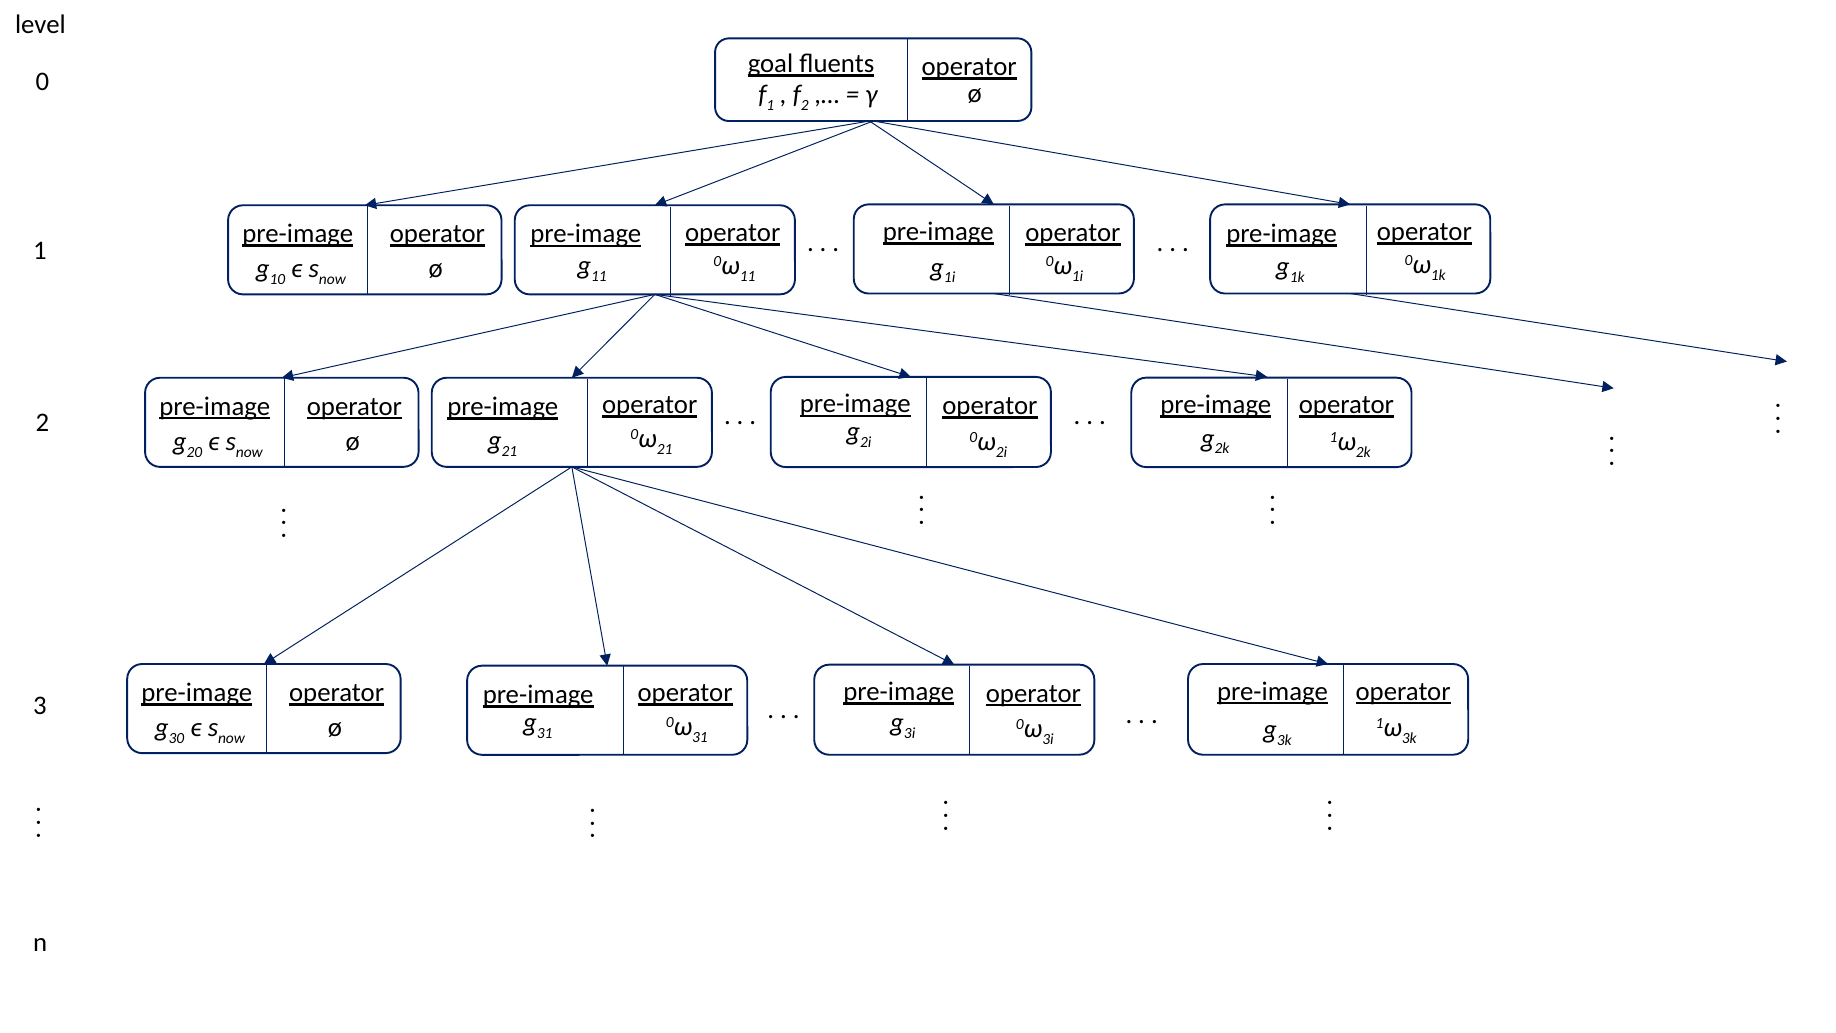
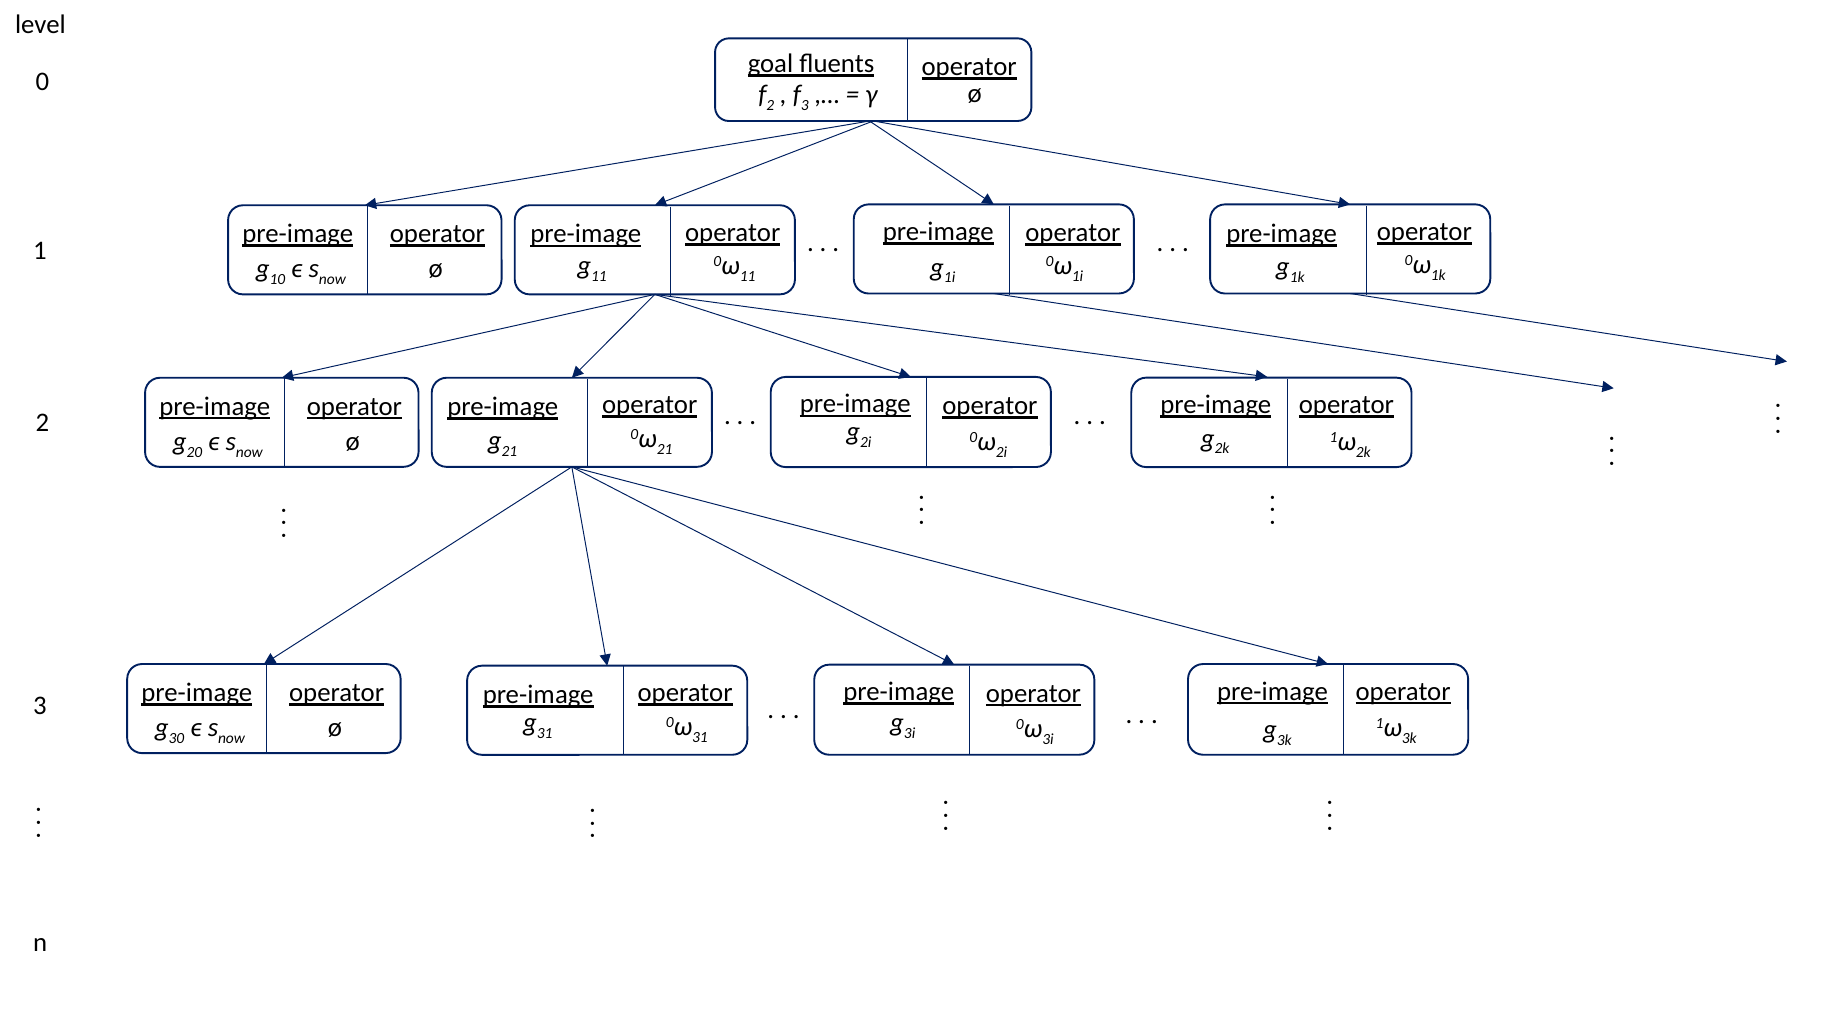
1 at (770, 105): 1 -> 2
2 at (805, 105): 2 -> 3
